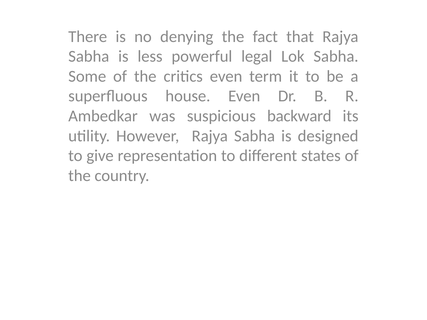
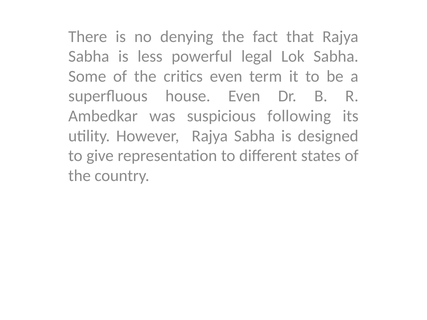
backward: backward -> following
